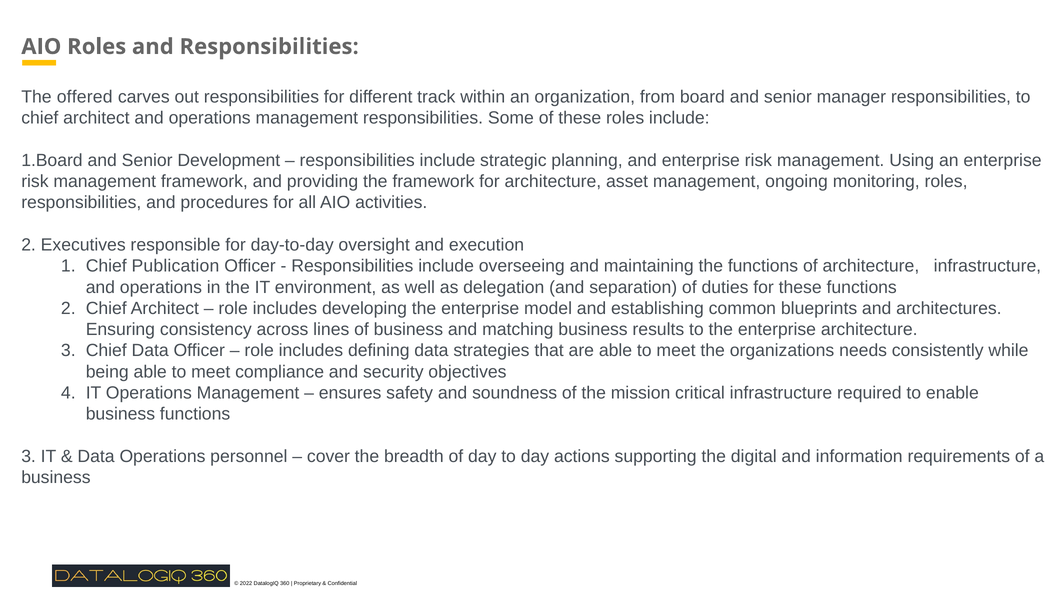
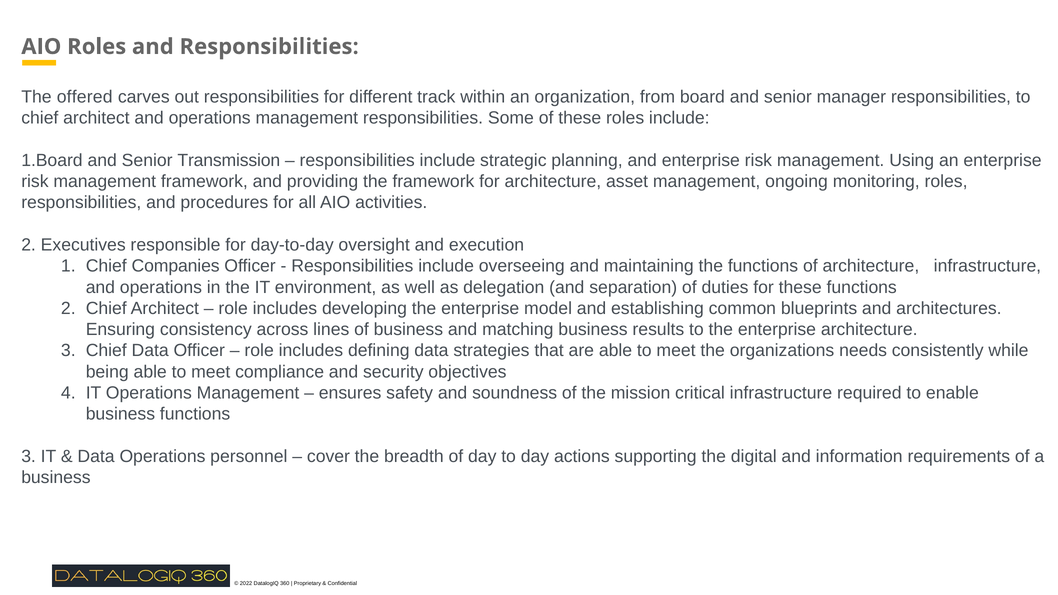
Development: Development -> Transmission
Publication: Publication -> Companies
